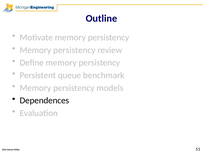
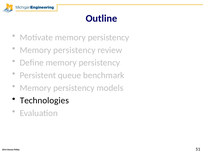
Dependences: Dependences -> Technologies
